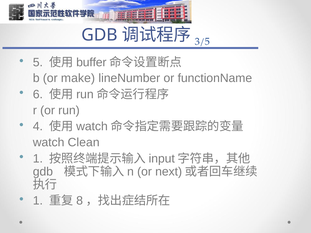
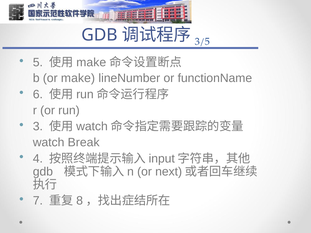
buffer at (91, 62): buffer -> make
4: 4 -> 3
Clean: Clean -> Break
1 at (38, 159): 1 -> 4
1 at (38, 201): 1 -> 7
